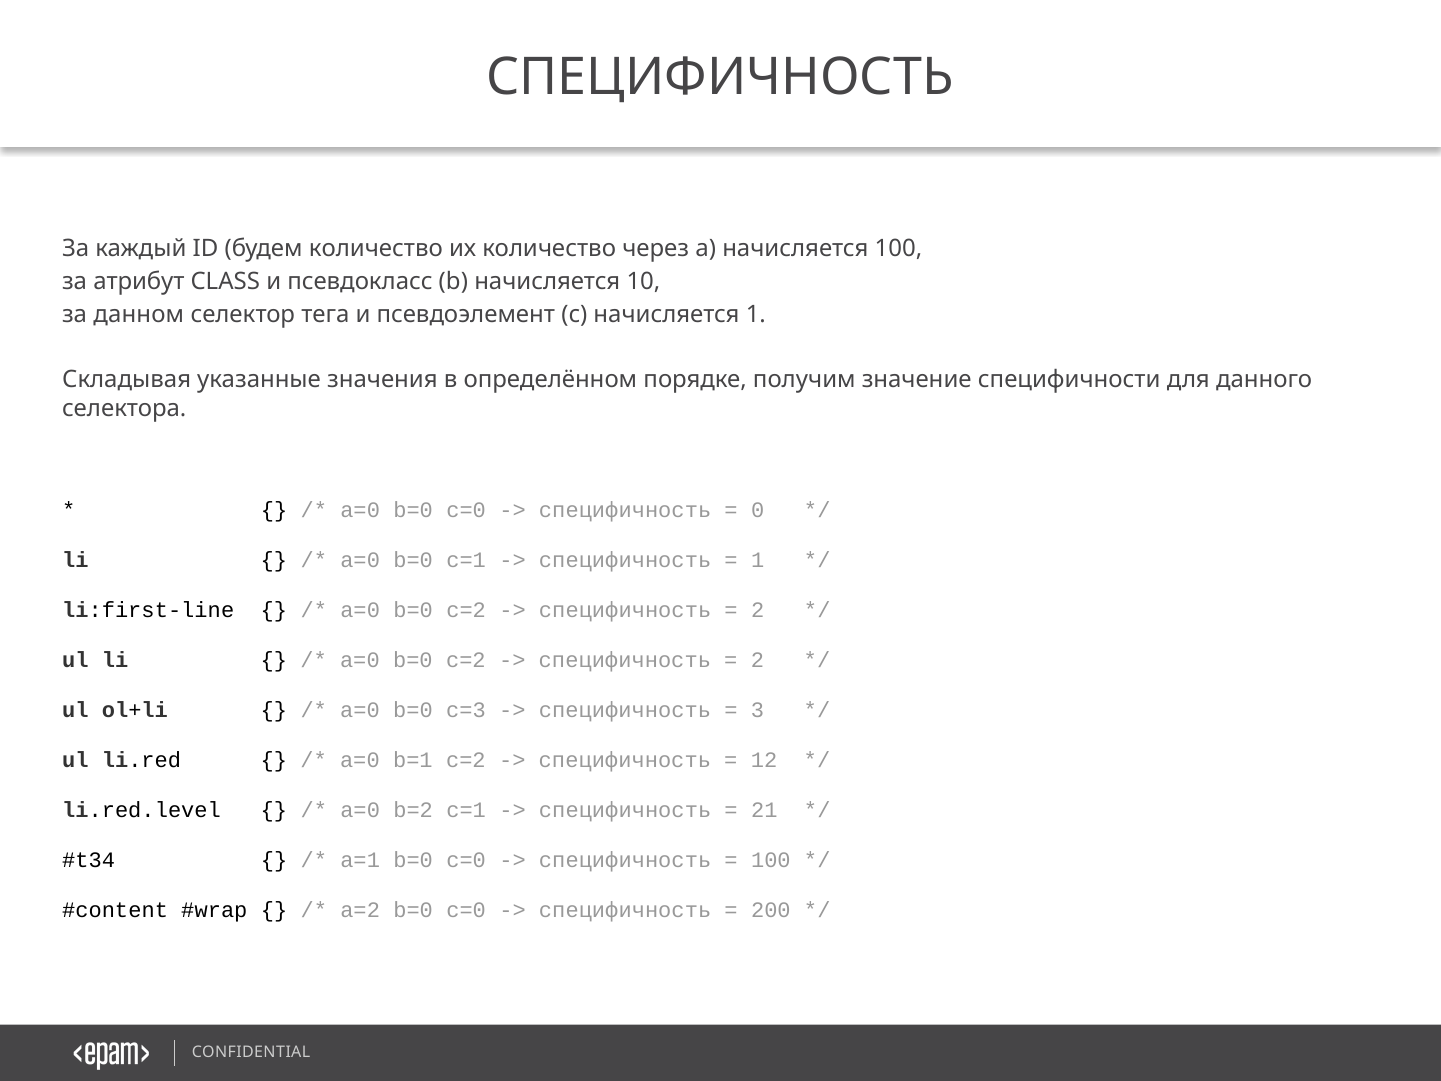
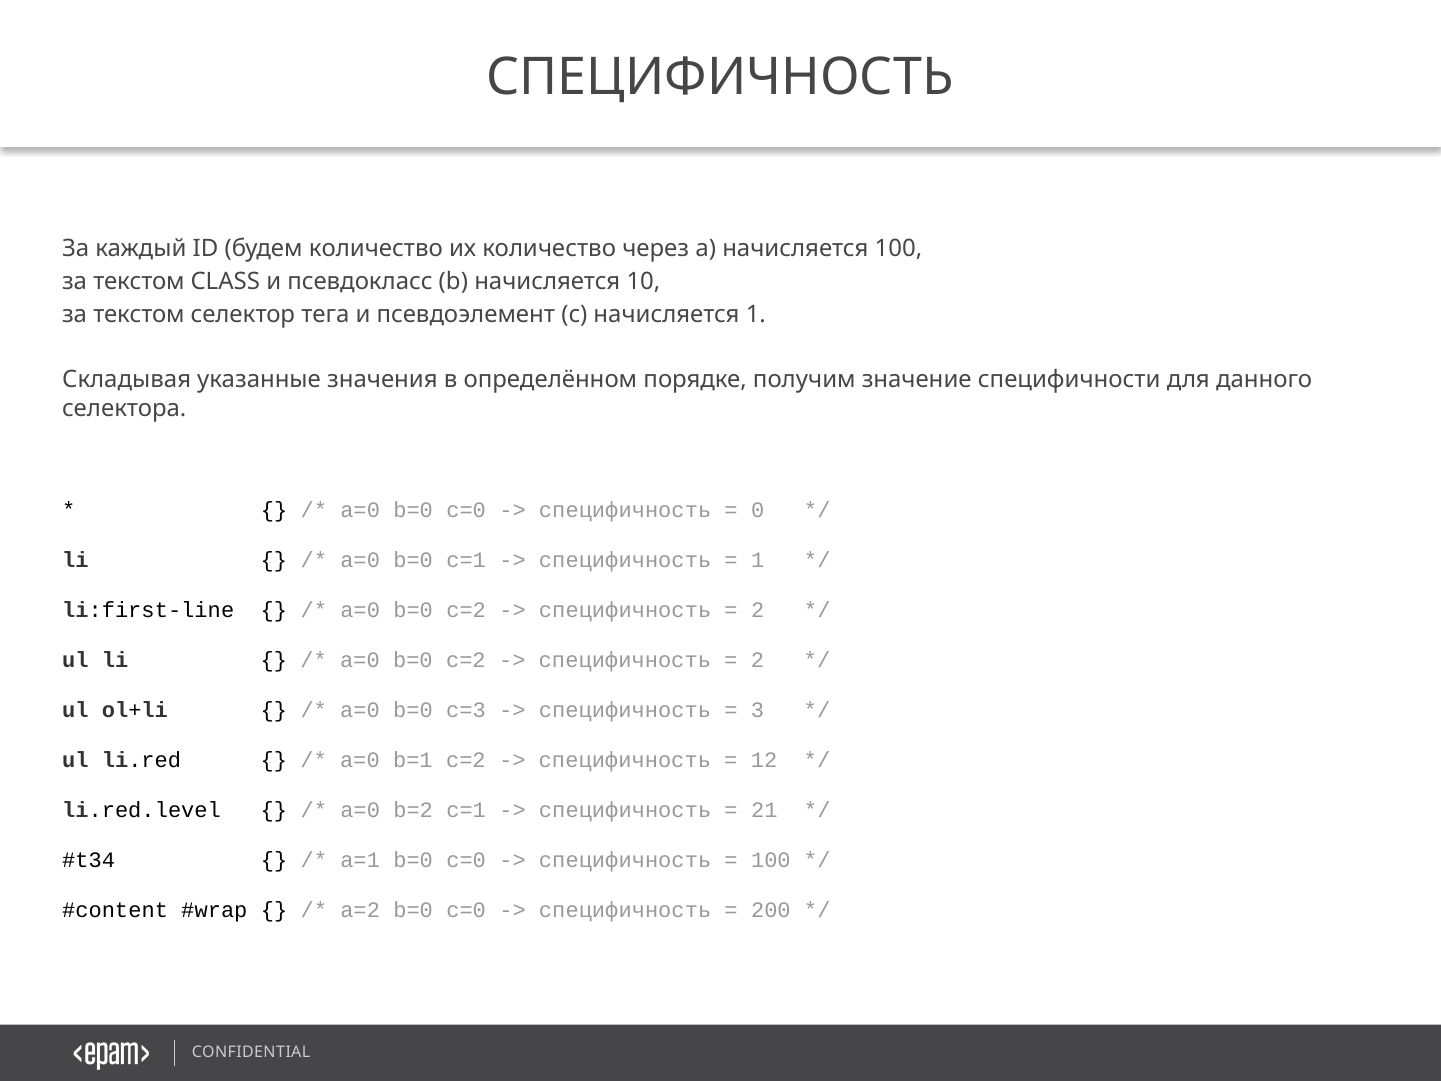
атрибут at (139, 281): атрибут -> текстом
данном at (139, 314): данном -> текстом
